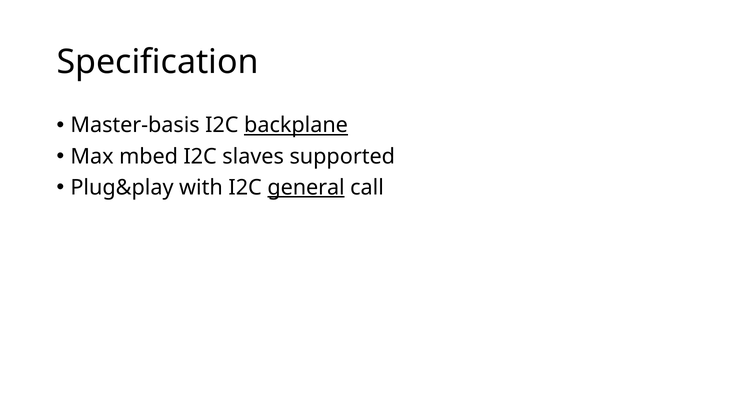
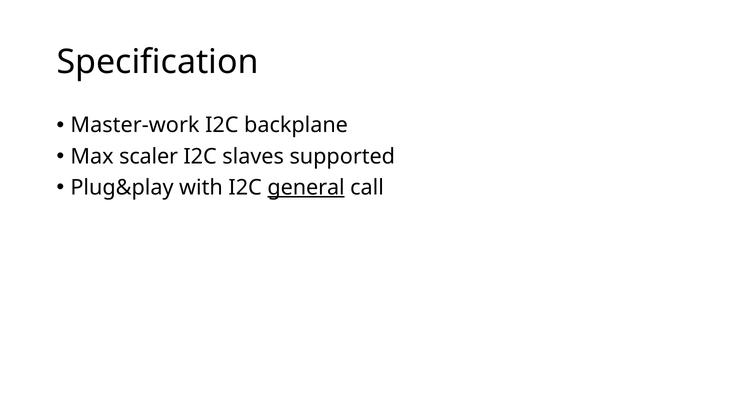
Master-basis: Master-basis -> Master-work
backplane underline: present -> none
mbed: mbed -> scaler
